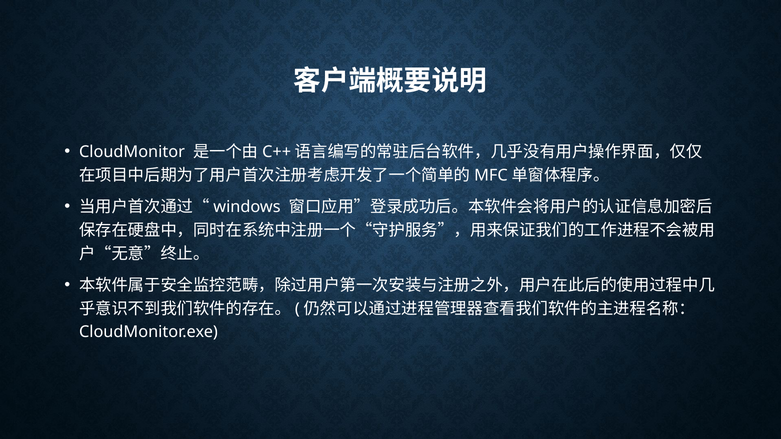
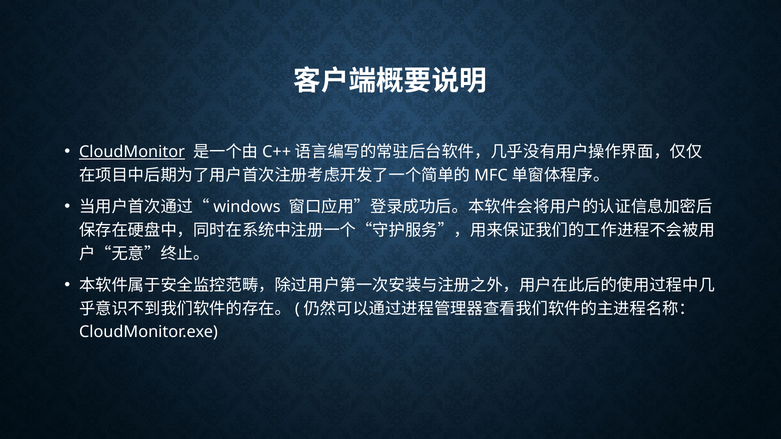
CloudMonitor underline: none -> present
